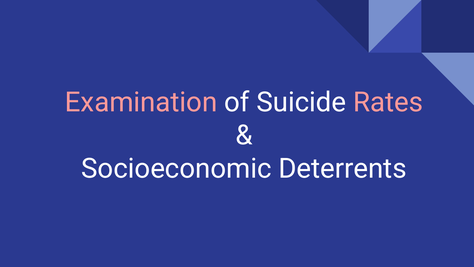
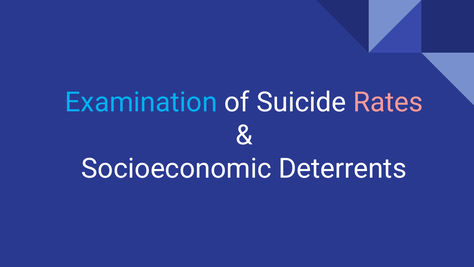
Examination colour: pink -> light blue
